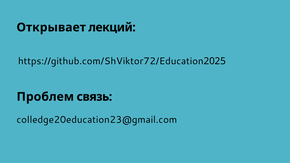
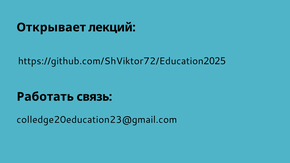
Проблем: Проблем -> Работать
